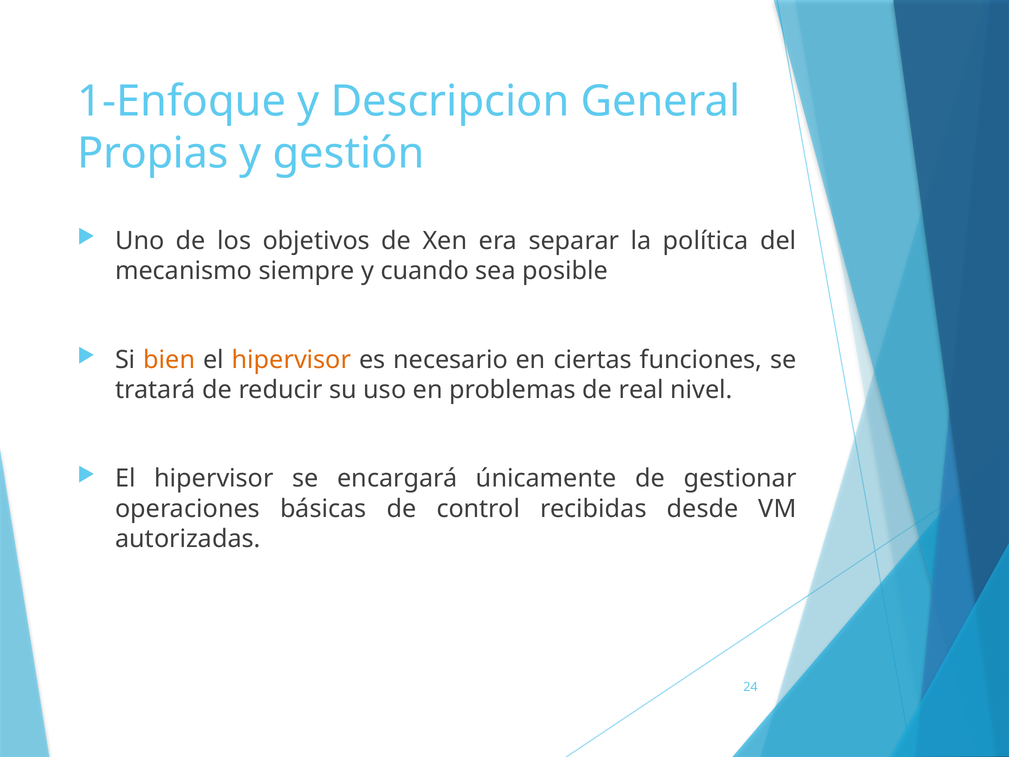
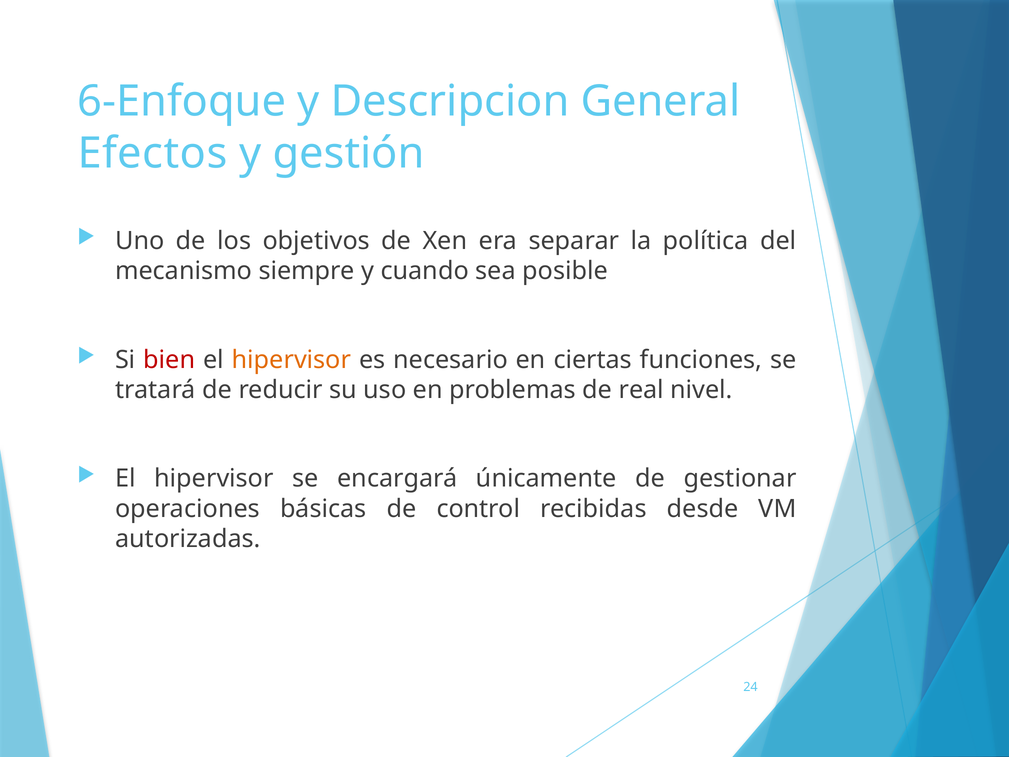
1-Enfoque: 1-Enfoque -> 6-Enfoque
Propias: Propias -> Efectos
bien colour: orange -> red
